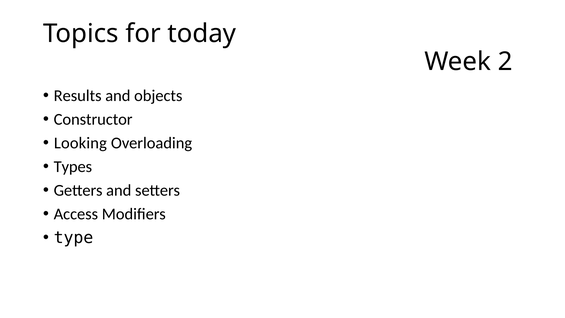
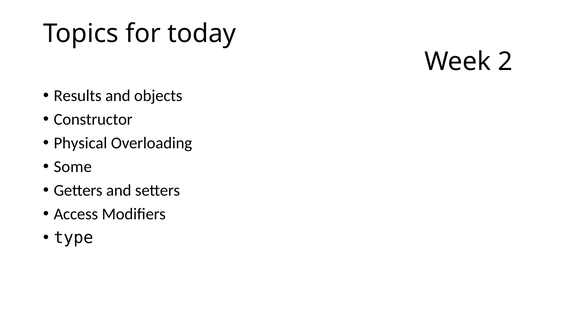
Looking: Looking -> Physical
Types: Types -> Some
